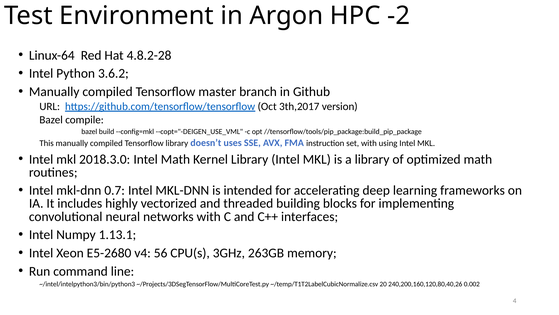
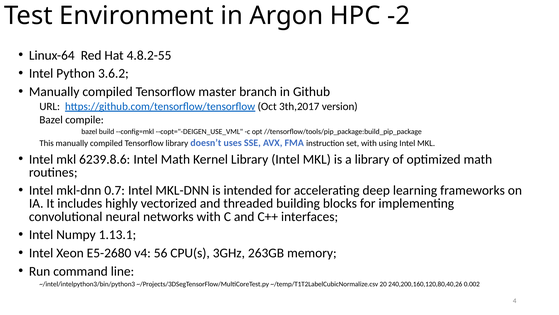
4.8.2-28: 4.8.2-28 -> 4.8.2-55
2018.3.0: 2018.3.0 -> 6239.8.6
